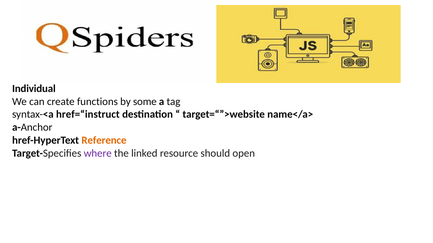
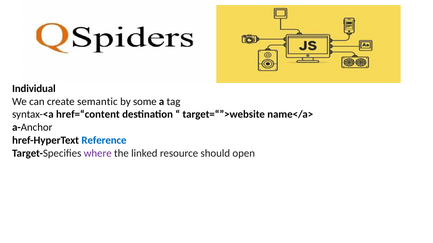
functions: functions -> semantic
href=“instruct: href=“instruct -> href=“content
Reference colour: orange -> blue
